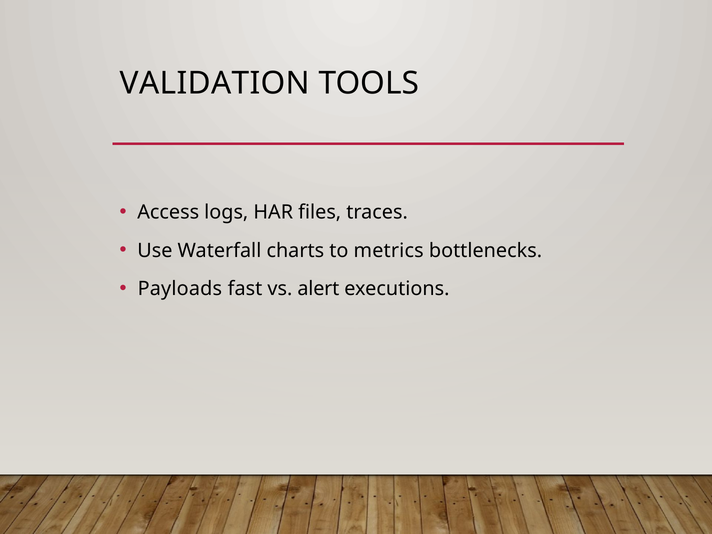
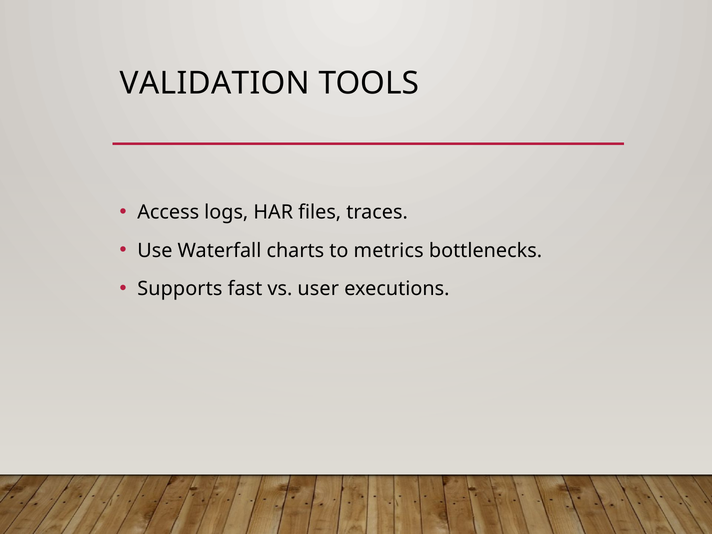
Payloads: Payloads -> Supports
alert: alert -> user
